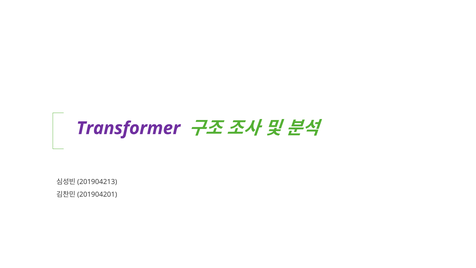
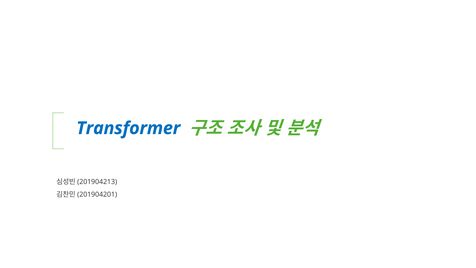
Transformer colour: purple -> blue
